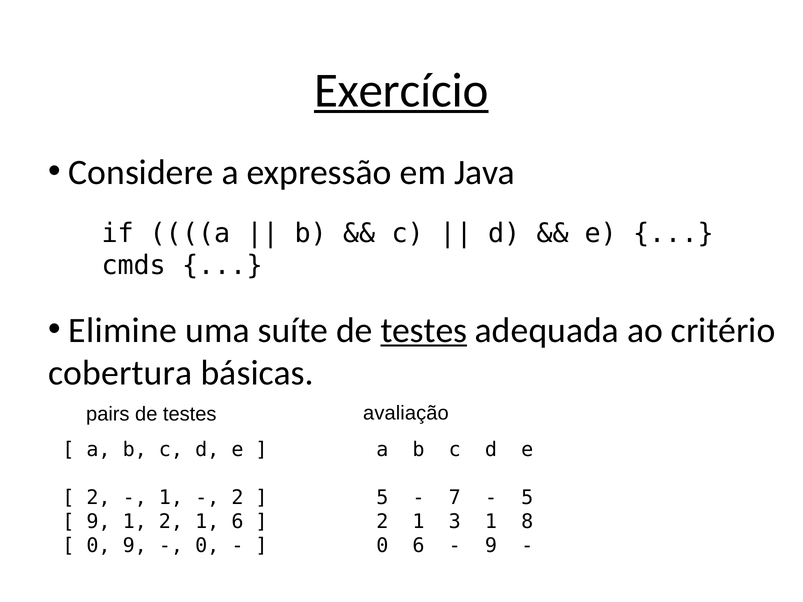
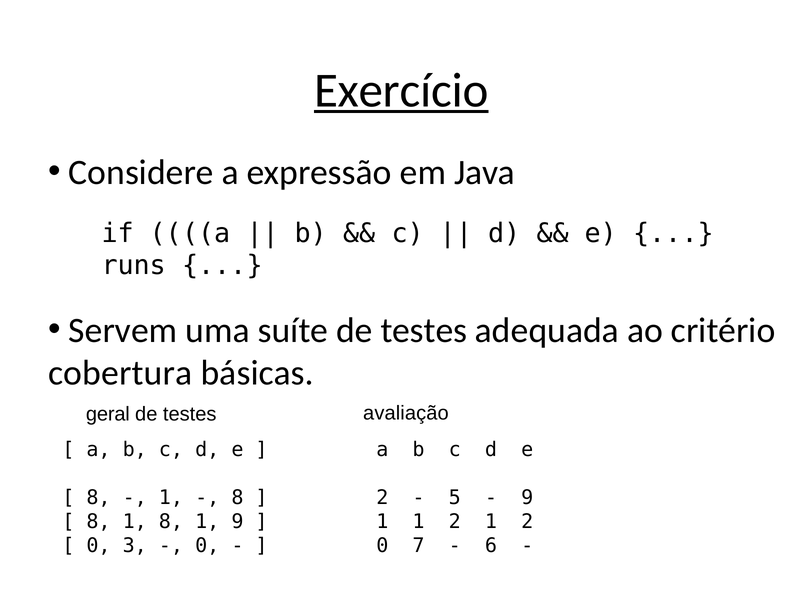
cmds: cmds -> runs
Elimine: Elimine -> Servem
testes at (424, 330) underline: present -> none
pairs: pairs -> geral
2 at (98, 498): 2 -> 8
2 at (237, 498): 2 -> 8
5 at (382, 498): 5 -> 2
7: 7 -> 5
5 at (527, 498): 5 -> 9
9 at (98, 522): 9 -> 8
1 2: 2 -> 8
1 6: 6 -> 9
2 at (382, 522): 2 -> 1
3 at (455, 522): 3 -> 2
8 at (527, 522): 8 -> 2
0 9: 9 -> 3
0 6: 6 -> 7
9 at (491, 546): 9 -> 6
